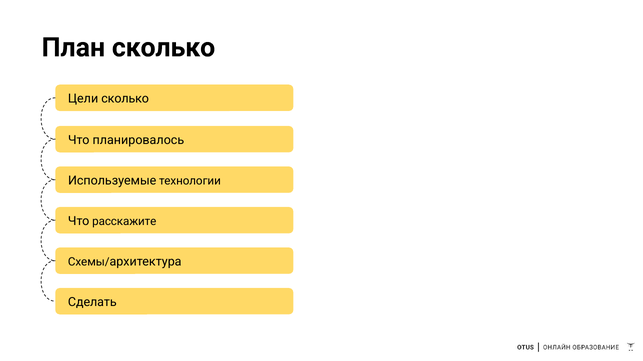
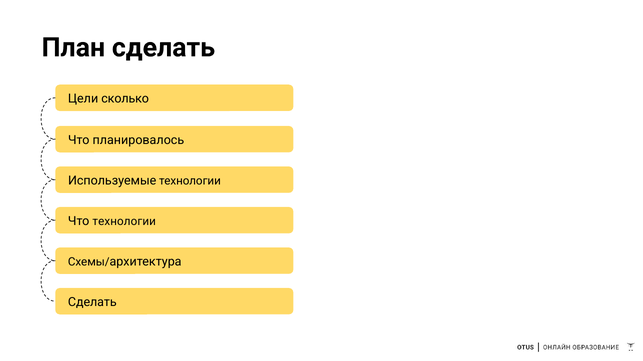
План сколько: сколько -> сделать
Что расскажите: расскажите -> технологии
